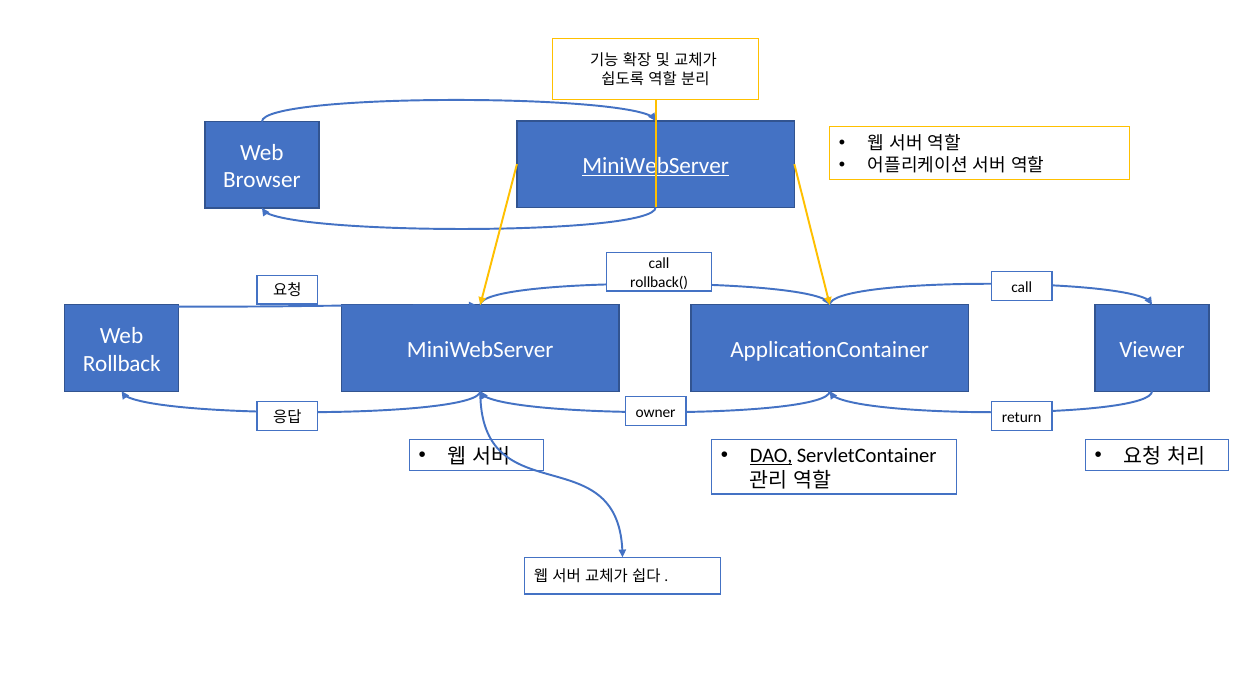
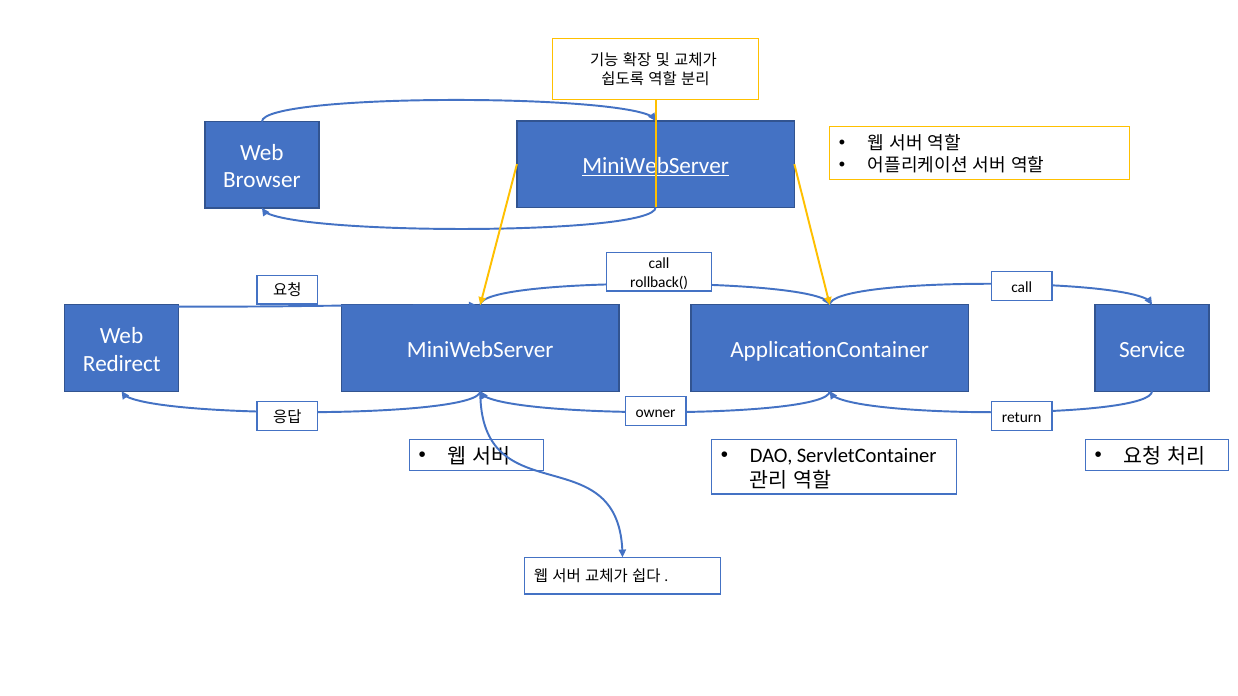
Viewer: Viewer -> Service
Rollback: Rollback -> Redirect
DAO underline: present -> none
